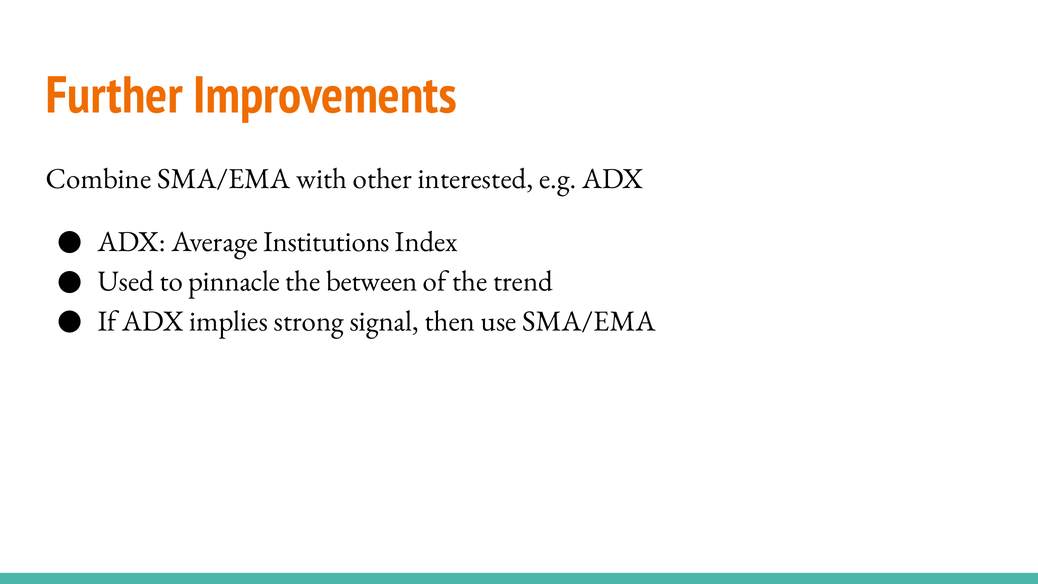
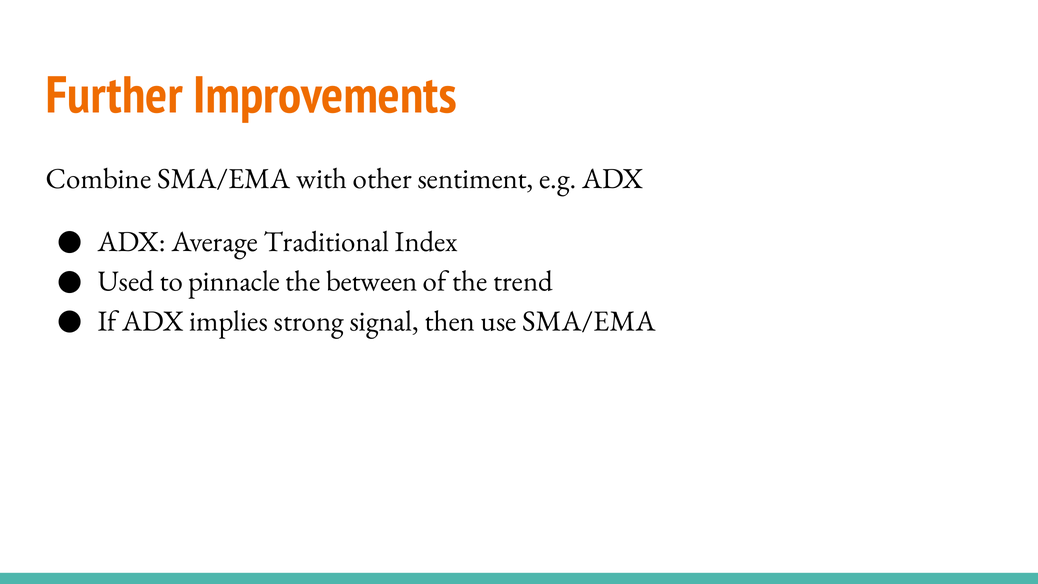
interested: interested -> sentiment
Institutions: Institutions -> Traditional
